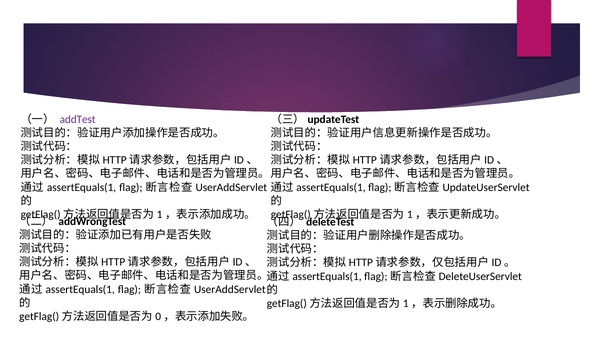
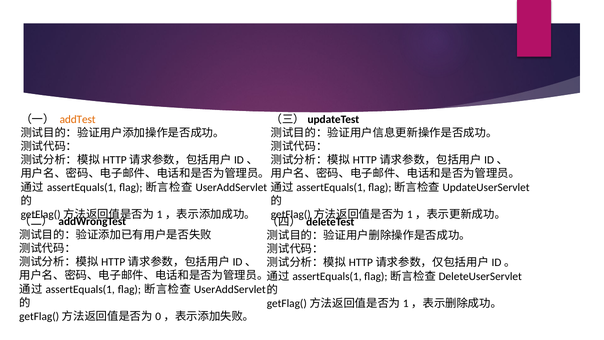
addTest colour: purple -> orange
